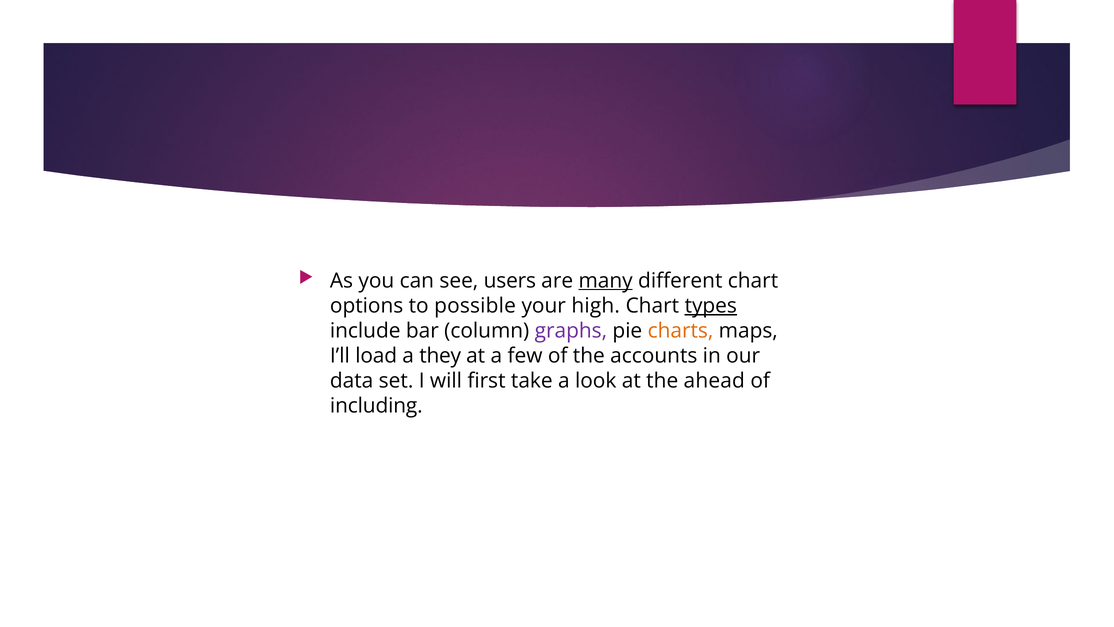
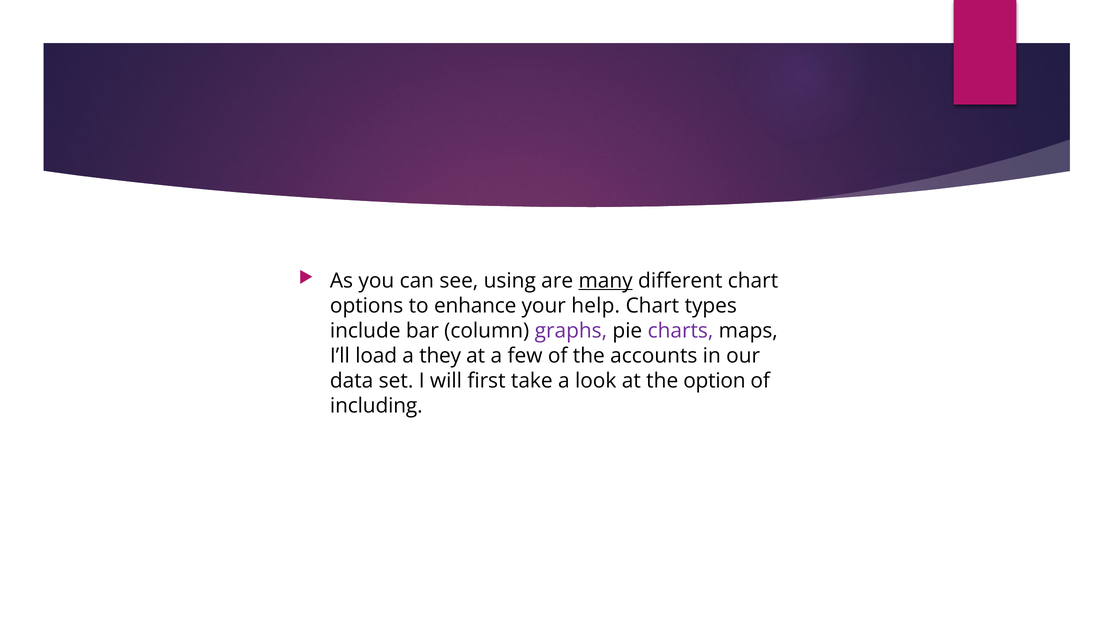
users: users -> using
possible: possible -> enhance
high: high -> help
types underline: present -> none
charts colour: orange -> purple
ahead: ahead -> option
